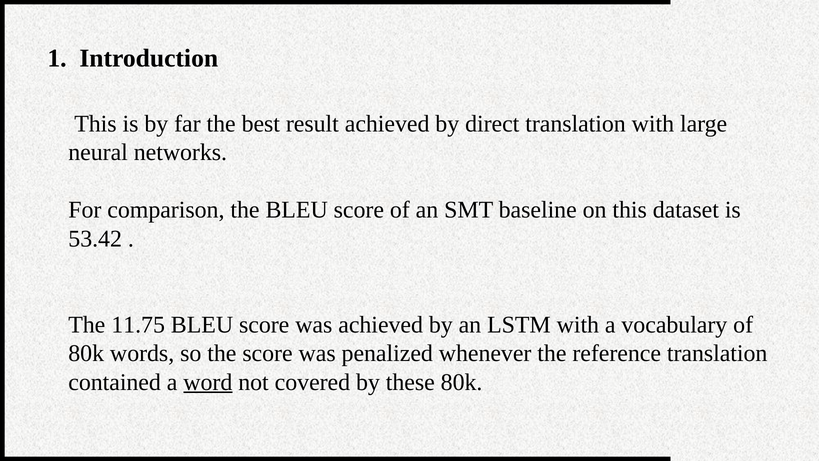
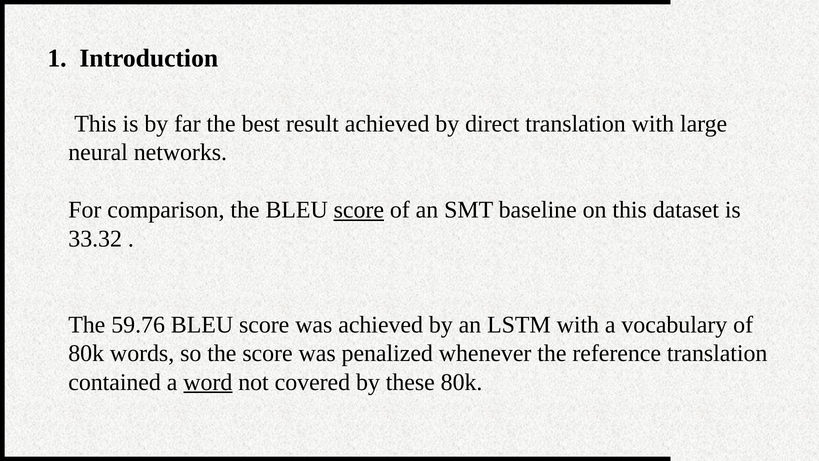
score at (359, 210) underline: none -> present
53.42: 53.42 -> 33.32
11.75: 11.75 -> 59.76
